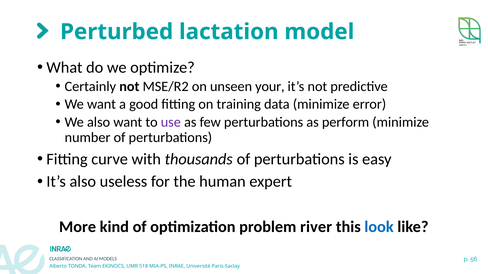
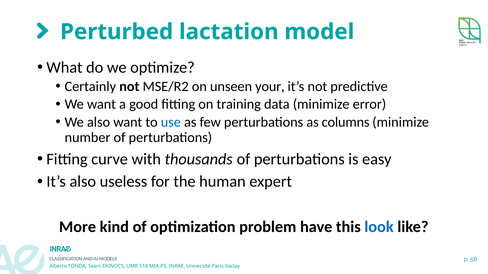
use colour: purple -> blue
perform: perform -> columns
river: river -> have
